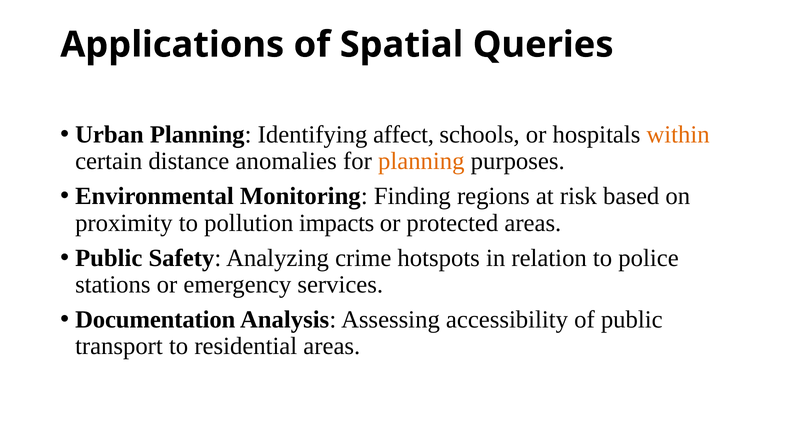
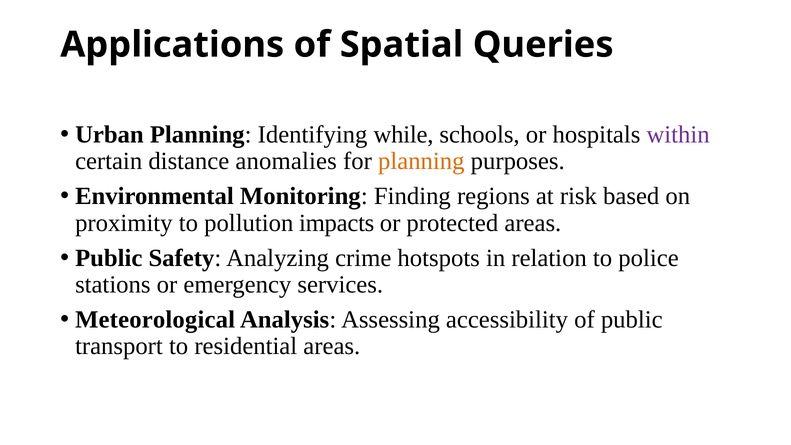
affect: affect -> while
within colour: orange -> purple
Documentation: Documentation -> Meteorological
